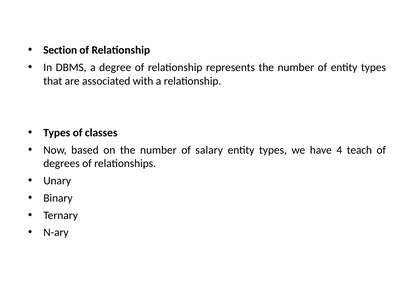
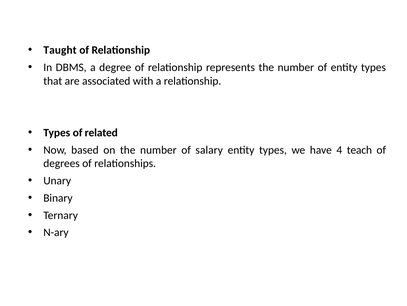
Section: Section -> Taught
classes: classes -> related
